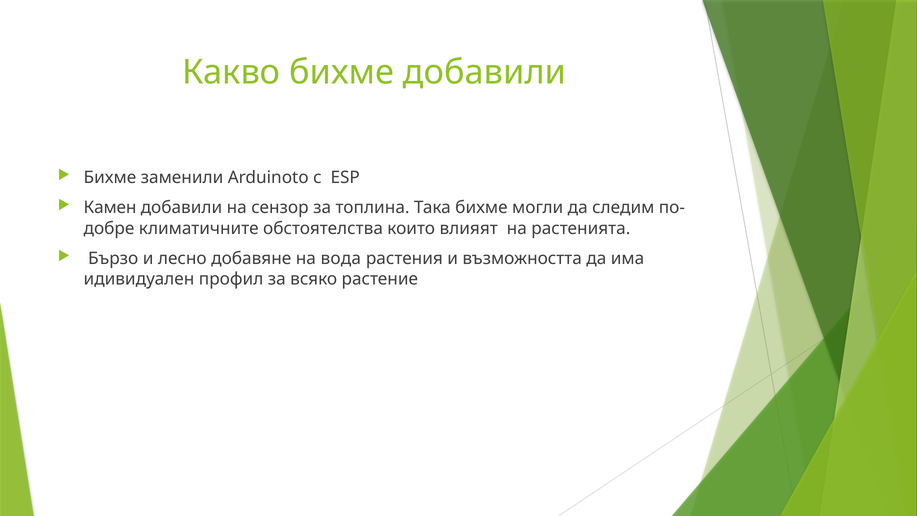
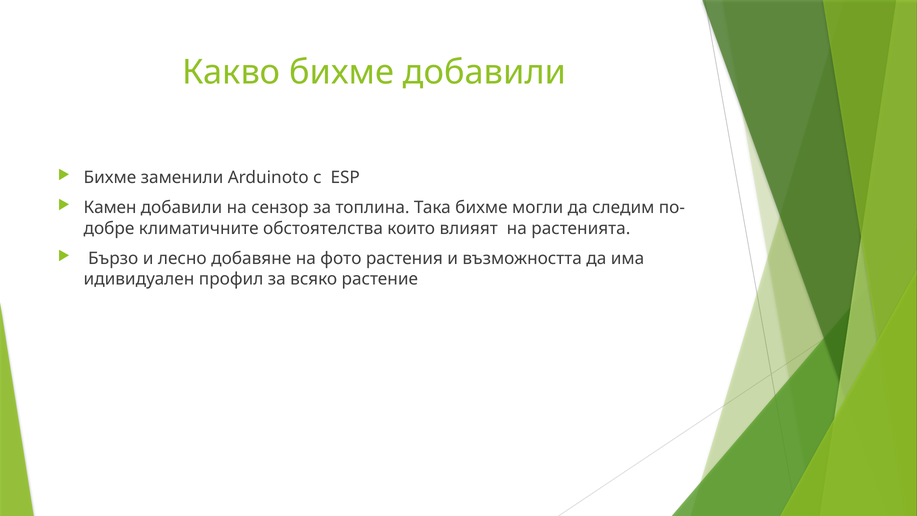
вода: вода -> фото
